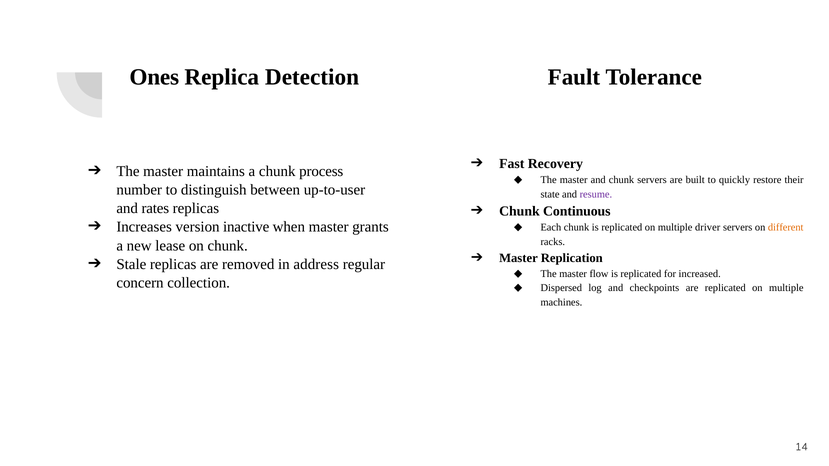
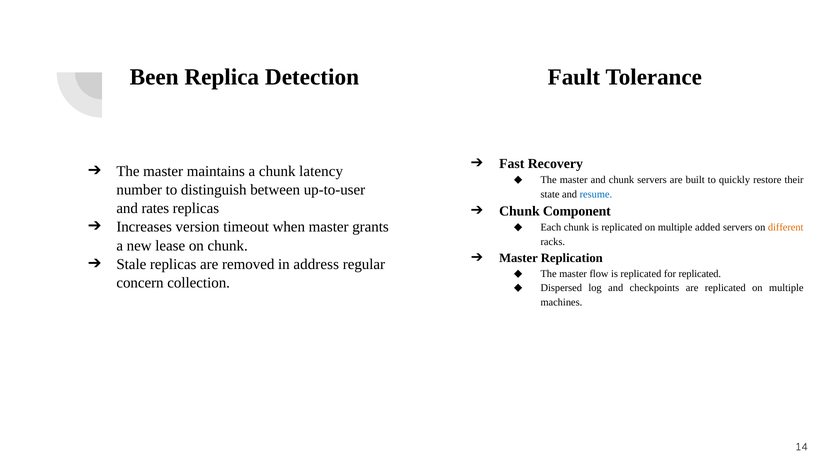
Ones: Ones -> Been
process: process -> latency
resume colour: purple -> blue
Continuous: Continuous -> Component
inactive: inactive -> timeout
driver: driver -> added
for increased: increased -> replicated
